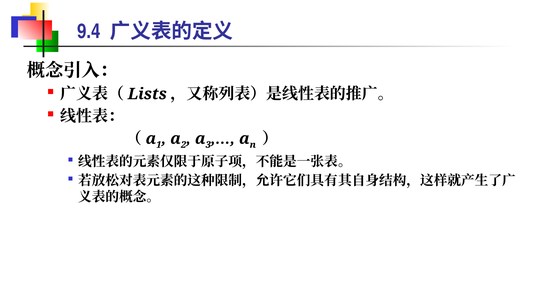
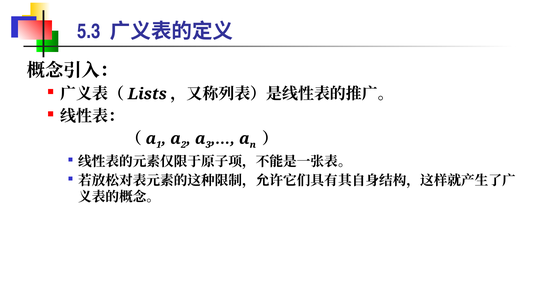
9.4: 9.4 -> 5.3
